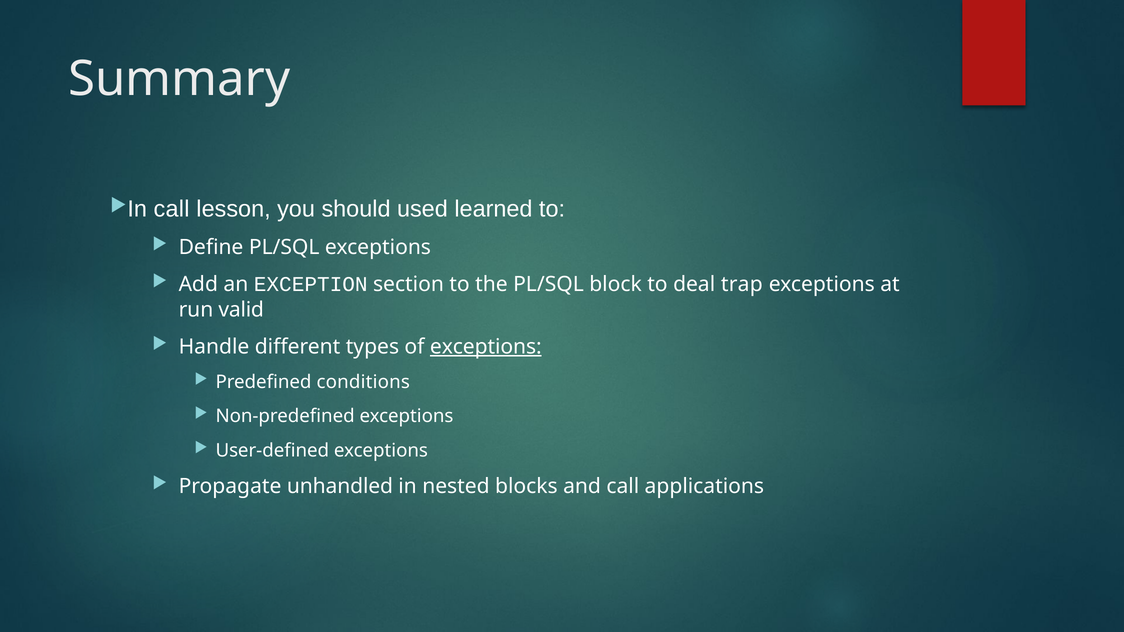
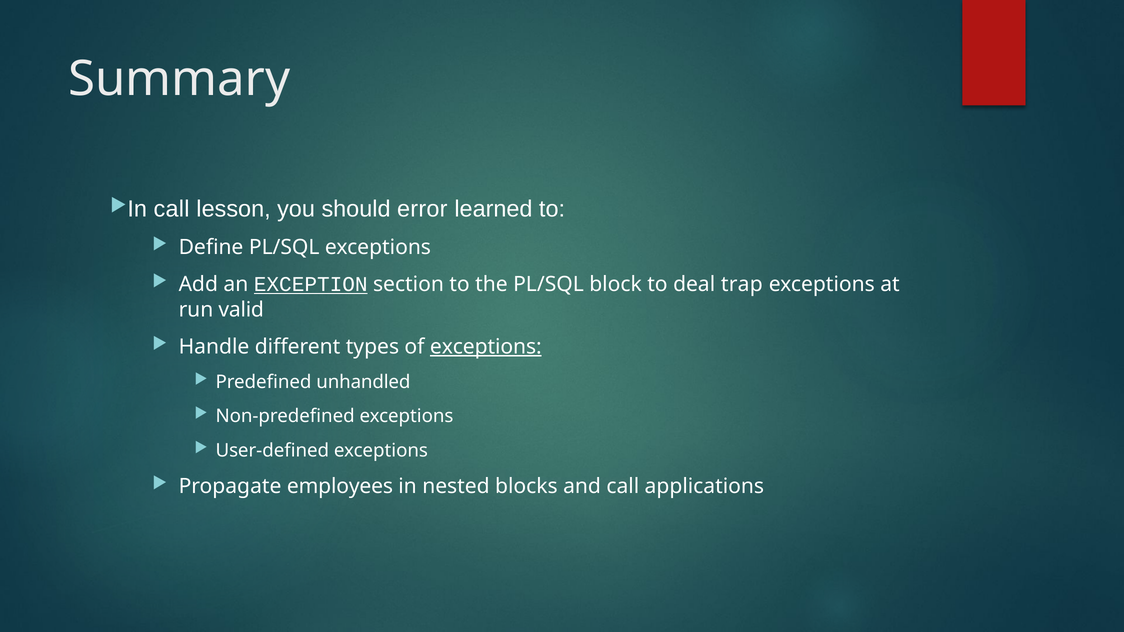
used: used -> error
EXCEPTION underline: none -> present
conditions: conditions -> unhandled
unhandled: unhandled -> employees
